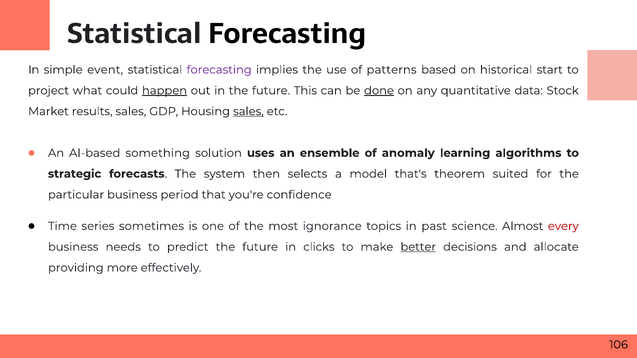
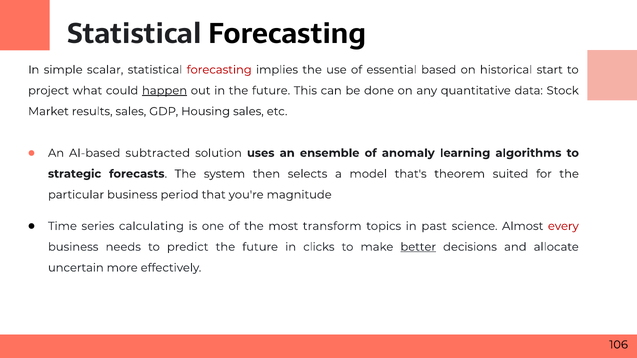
event: event -> scalar
forecasting at (219, 70) colour: purple -> red
patterns: patterns -> essential
done underline: present -> none
sales at (248, 111) underline: present -> none
something: something -> subtracted
confidence: confidence -> magnitude
sometimes: sometimes -> calculating
ignorance: ignorance -> transform
providing: providing -> uncertain
